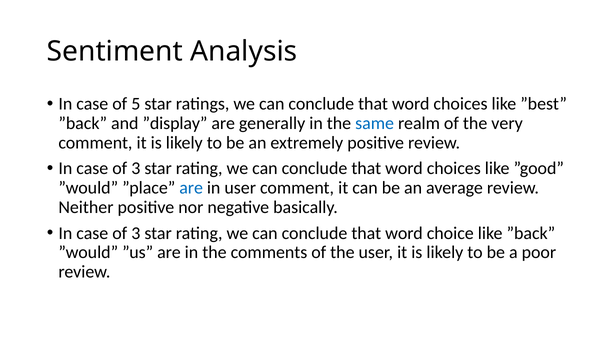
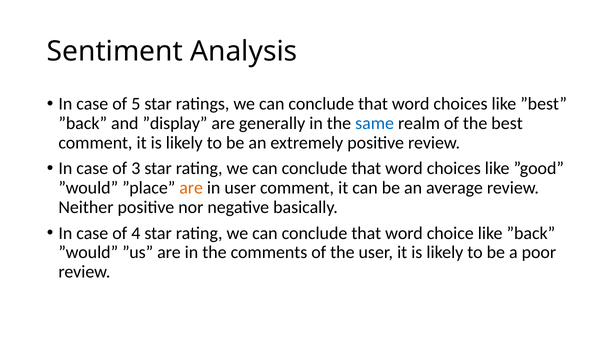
very: very -> best
are at (191, 188) colour: blue -> orange
3 at (136, 233): 3 -> 4
